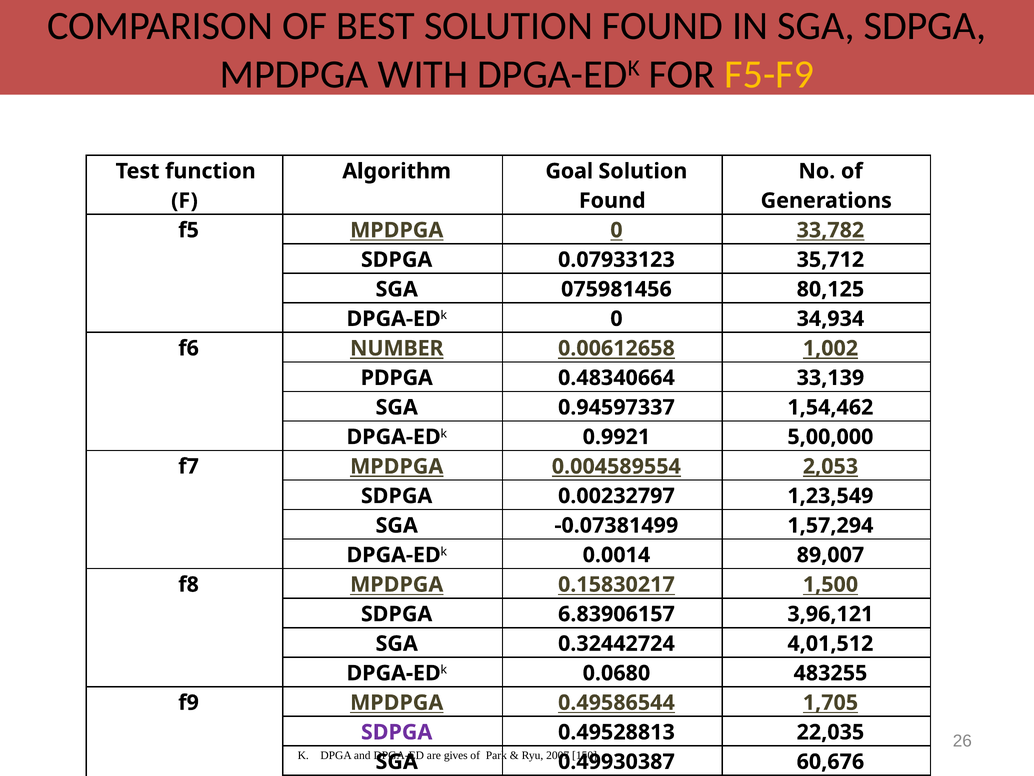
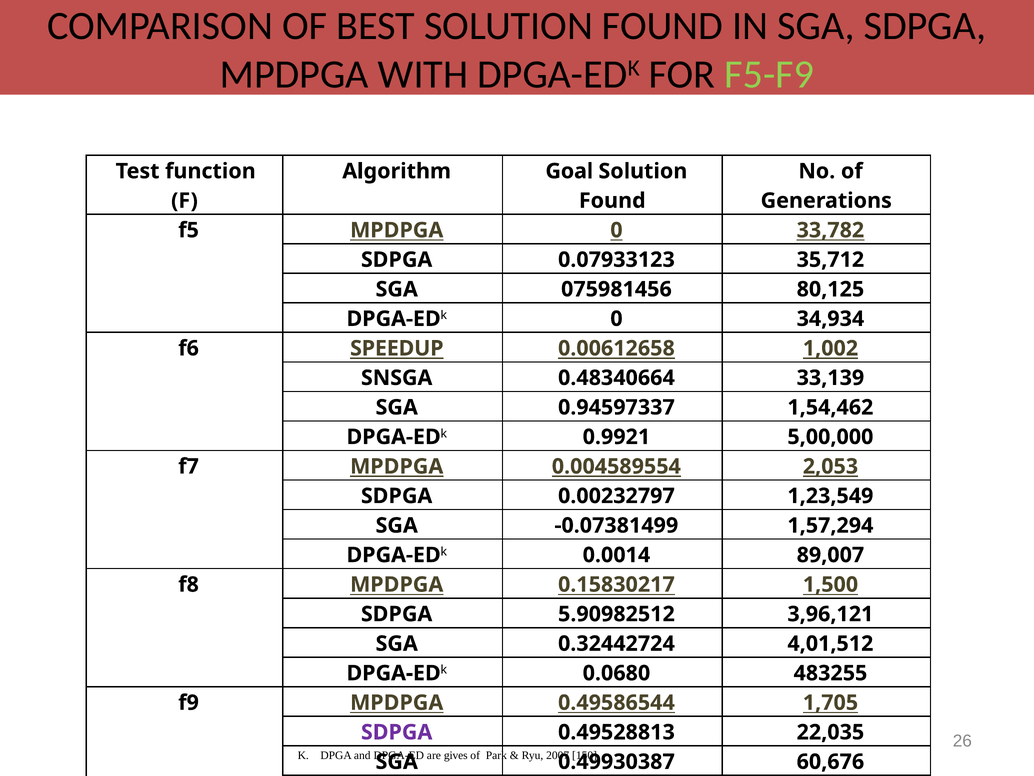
F5-F9 colour: yellow -> light green
NUMBER: NUMBER -> SPEEDUP
PDPGA: PDPGA -> SNSGA
6.83906157: 6.83906157 -> 5.90982512
